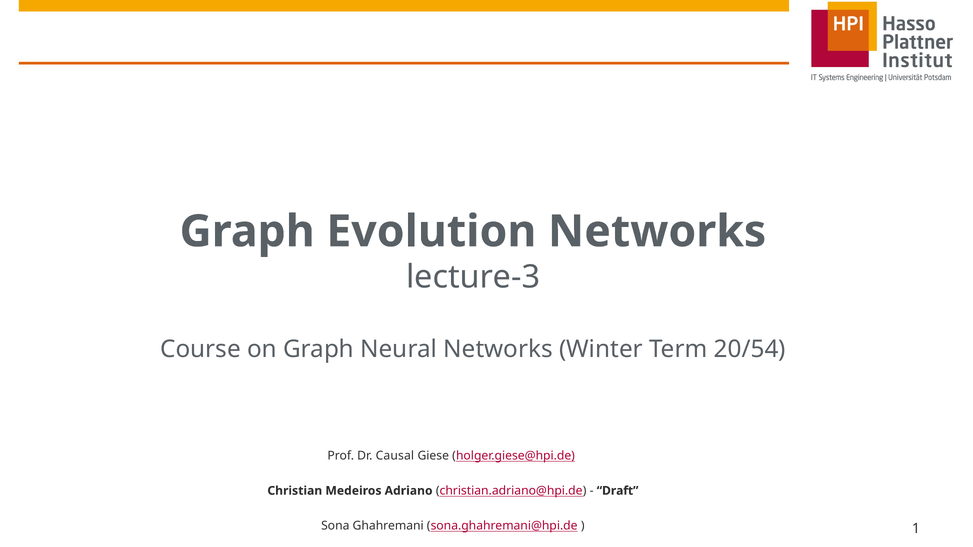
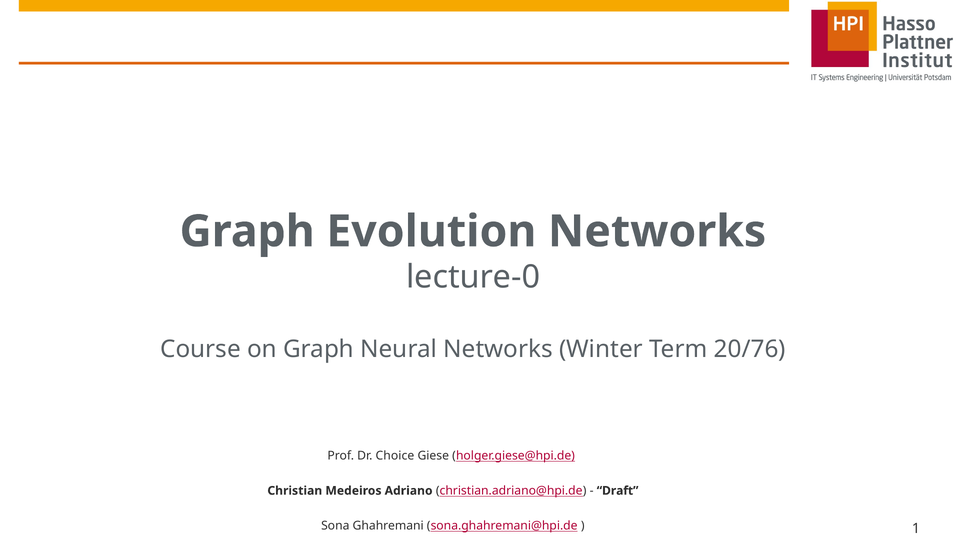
lecture-3: lecture-3 -> lecture-0
20/54: 20/54 -> 20/76
Causal: Causal -> Choice
